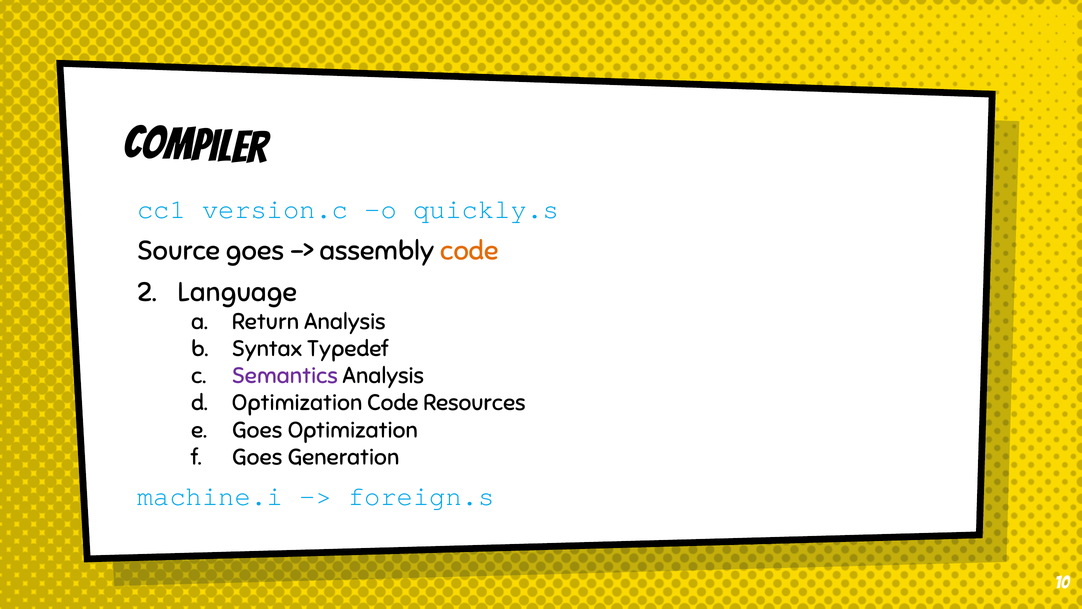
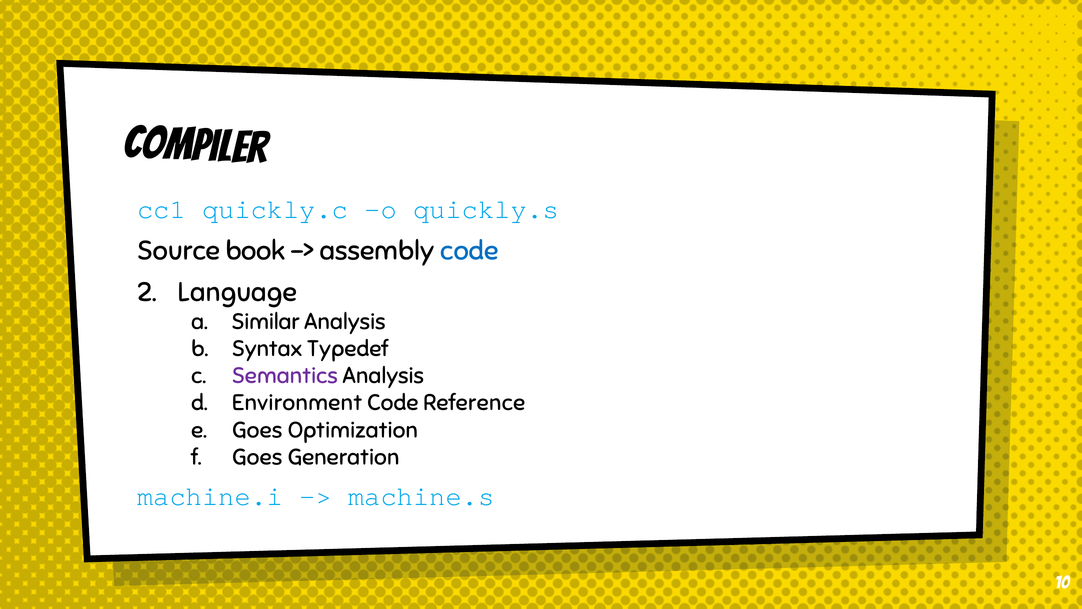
version.c: version.c -> quickly.c
Source goes: goes -> book
code at (469, 251) colour: orange -> blue
Return: Return -> Similar
Optimization at (297, 403): Optimization -> Environment
Resources: Resources -> Reference
foreign.s: foreign.s -> machine.s
